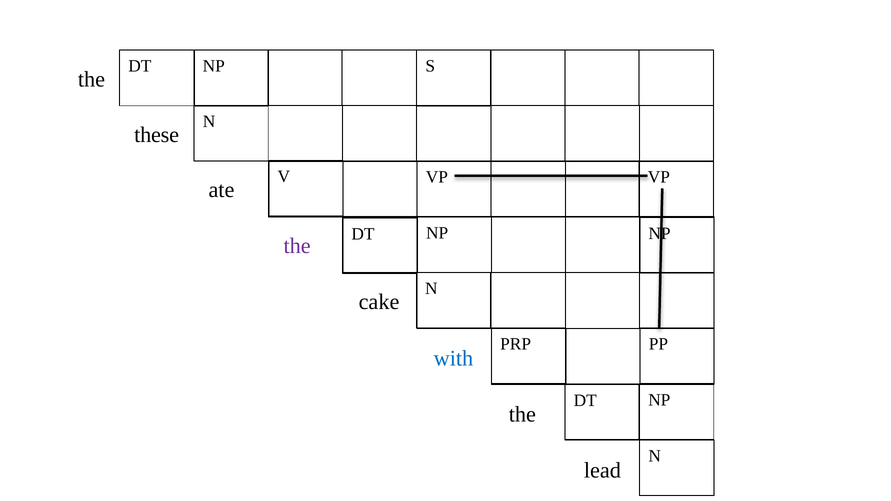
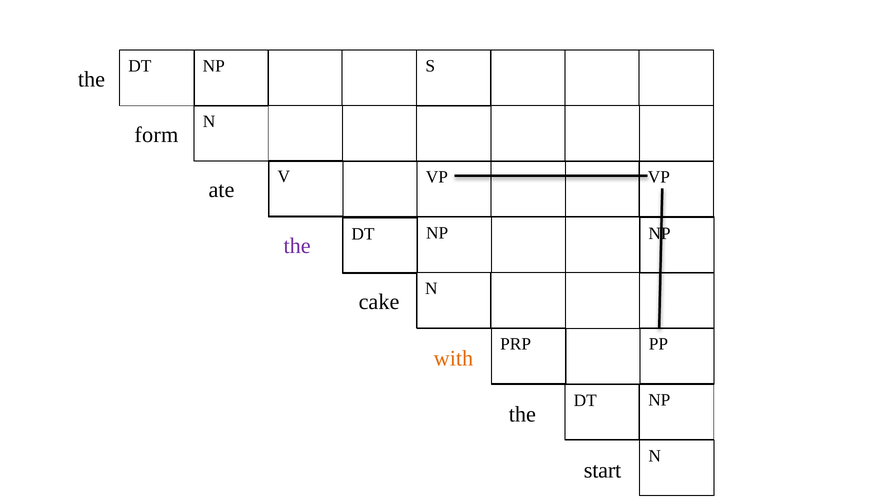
these: these -> form
with colour: blue -> orange
lead: lead -> start
